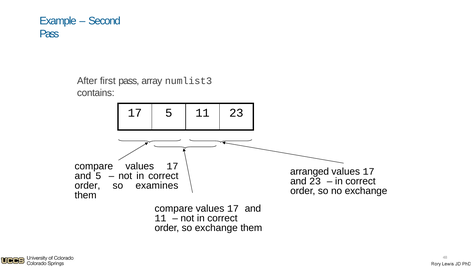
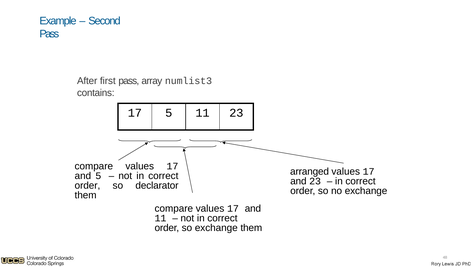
examines: examines -> declarator
